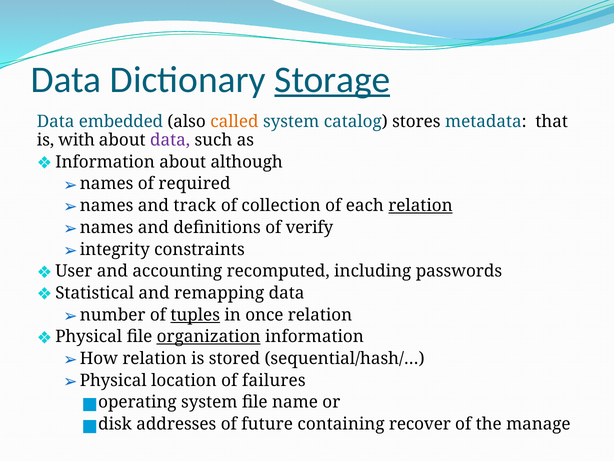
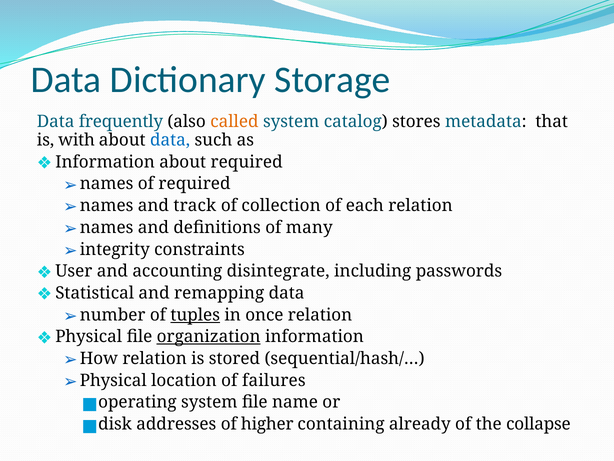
Storage underline: present -> none
embedded: embedded -> frequently
data at (170, 140) colour: purple -> blue
about although: although -> required
relation at (420, 205) underline: present -> none
verify: verify -> many
recomputed: recomputed -> disintegrate
future: future -> higher
recover: recover -> already
manage: manage -> collapse
